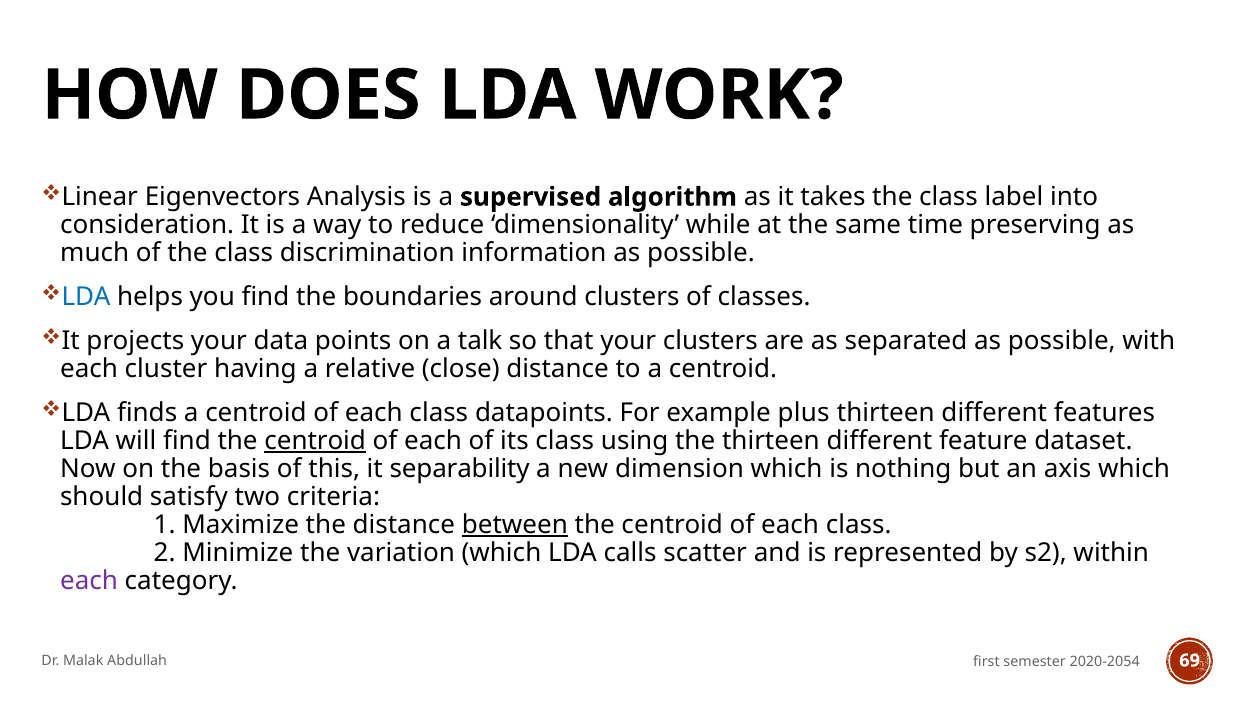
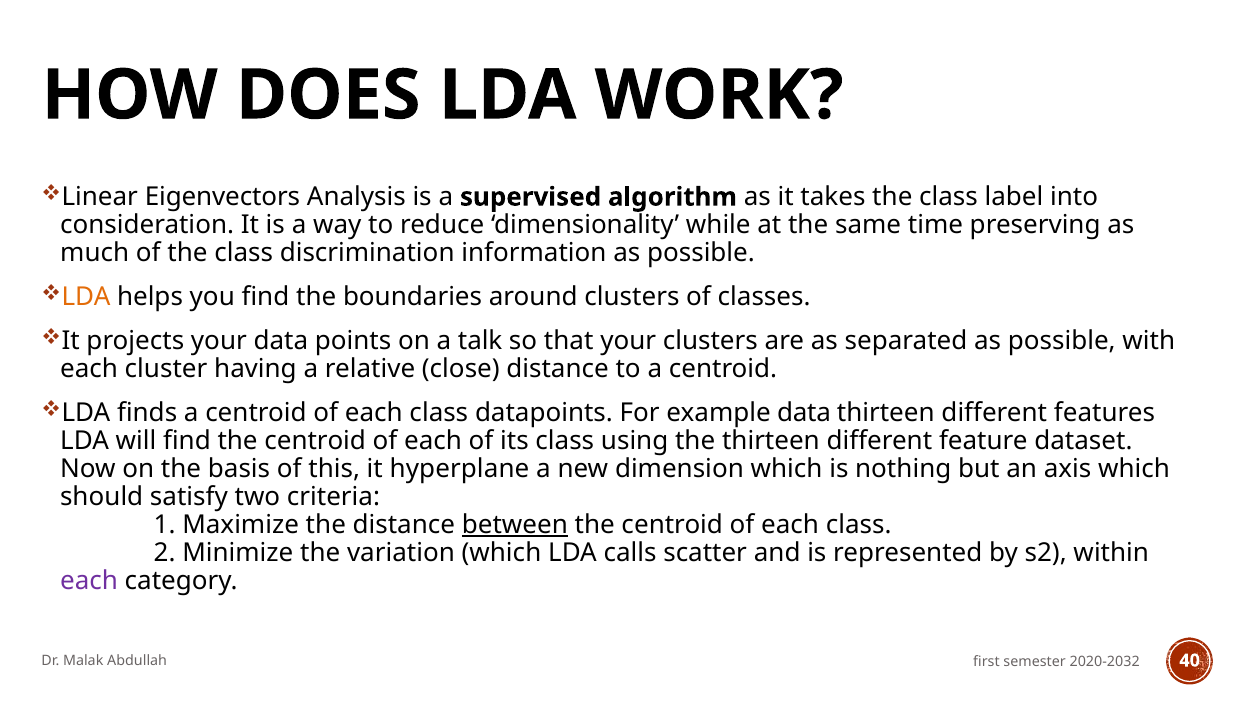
LDA at (86, 297) colour: blue -> orange
example plus: plus -> data
centroid at (315, 440) underline: present -> none
separability: separability -> hyperplane
69: 69 -> 40
2020-2054: 2020-2054 -> 2020-2032
